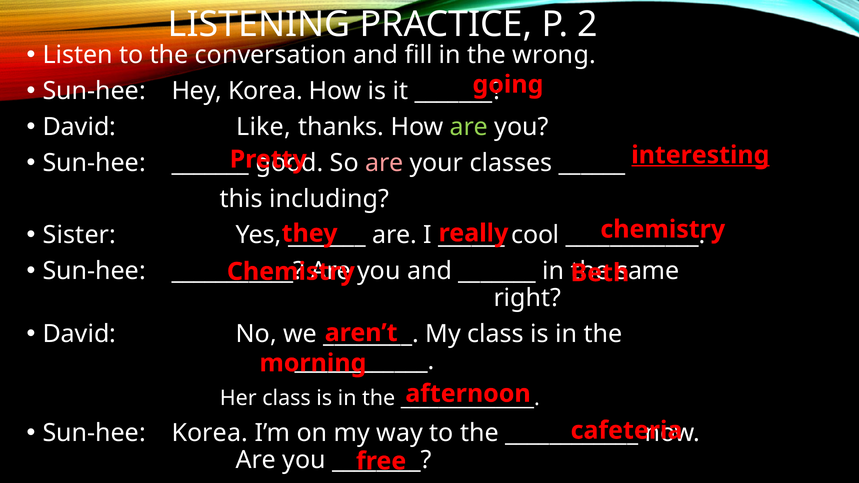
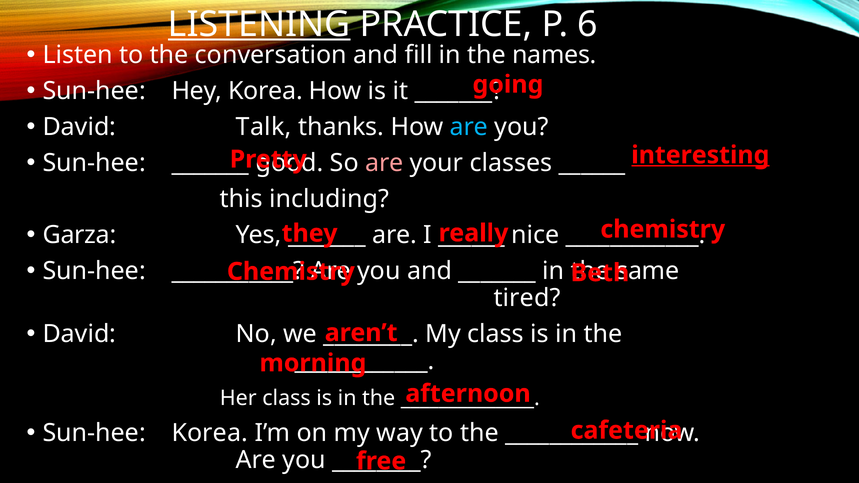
LISTENING underline: none -> present
2: 2 -> 6
wrong: wrong -> names
Like: Like -> Talk
are at (469, 127) colour: light green -> light blue
Sister: Sister -> Garza
cool: cool -> nice
right: right -> tired
